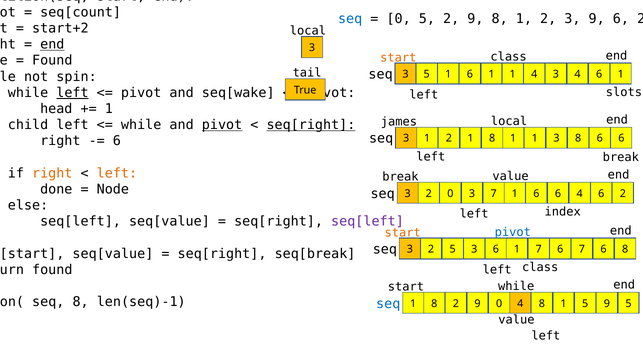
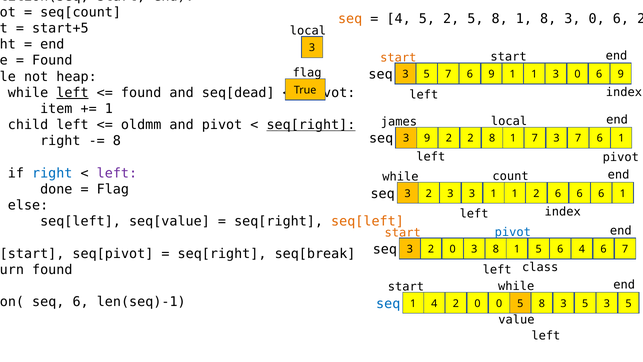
seq at (350, 19) colour: blue -> orange
0 at (399, 19): 0 -> 4
5 2 9: 9 -> 5
8 1 2: 2 -> 8
9 at (597, 19): 9 -> 0
start+2: start+2 -> start+5
end at (52, 44) underline: present -> none
class at (509, 57): class -> start
tail at (307, 73): tail -> flag
spin: spin -> heap
5 1: 1 -> 7
1 at (492, 74): 1 -> 9
4 at (534, 74): 4 -> 1
4 at (578, 74): 4 -> 0
1 at (621, 74): 1 -> 9
pivot at (141, 93): pivot -> found
seq[wake: seq[wake -> seq[dead
slots at (624, 92): slots -> index
head: head -> item
while at (141, 125): while -> oldmm
pivot at (222, 125) underline: present -> none
6 at (117, 141): 6 -> 8
3 1: 1 -> 9
2 1: 1 -> 2
8 1 1: 1 -> 7
3 8: 8 -> 7
6 at (621, 138): 6 -> 1
left break: break -> pivot
right at (52, 173) colour: orange -> blue
left at (117, 173) colour: orange -> purple
value at (511, 176): value -> count
break at (400, 177): break -> while
Node at (113, 189): Node -> Flag
3 2 0: 0 -> 3
3 7: 7 -> 1
6 at (536, 193): 6 -> 2
4 at (580, 193): 4 -> 6
2 at (623, 193): 2 -> 1
seq[left at (367, 221) colour: purple -> orange
3 2 5: 5 -> 0
3 6: 6 -> 8
1 7: 7 -> 5
6 7: 7 -> 4
6 8: 8 -> 7
seq[value at (113, 253): seq[value -> seq[pivot
seq 8: 8 -> 6
8 at (434, 303): 8 -> 4
9 at (478, 303): 9 -> 0
0 4: 4 -> 5
1 at (564, 303): 1 -> 3
5 9: 9 -> 3
